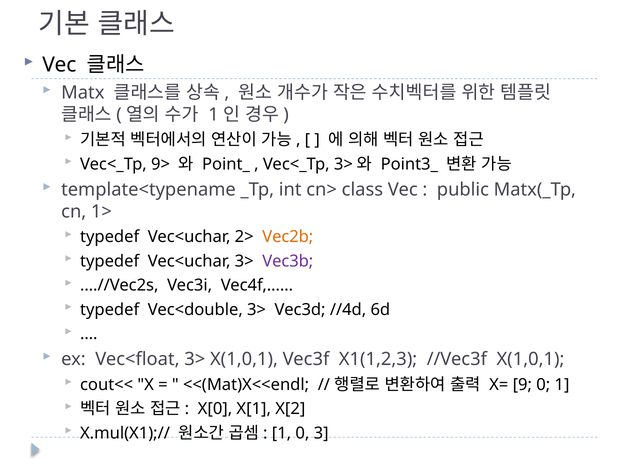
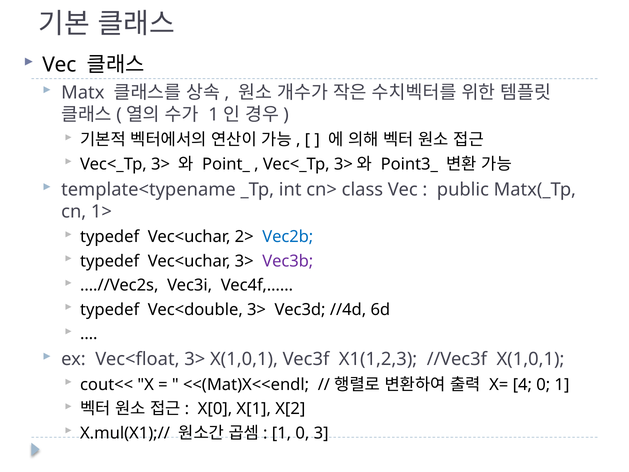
9> at (161, 164): 9> -> 3>
Vec2b colour: orange -> blue
9: 9 -> 4
